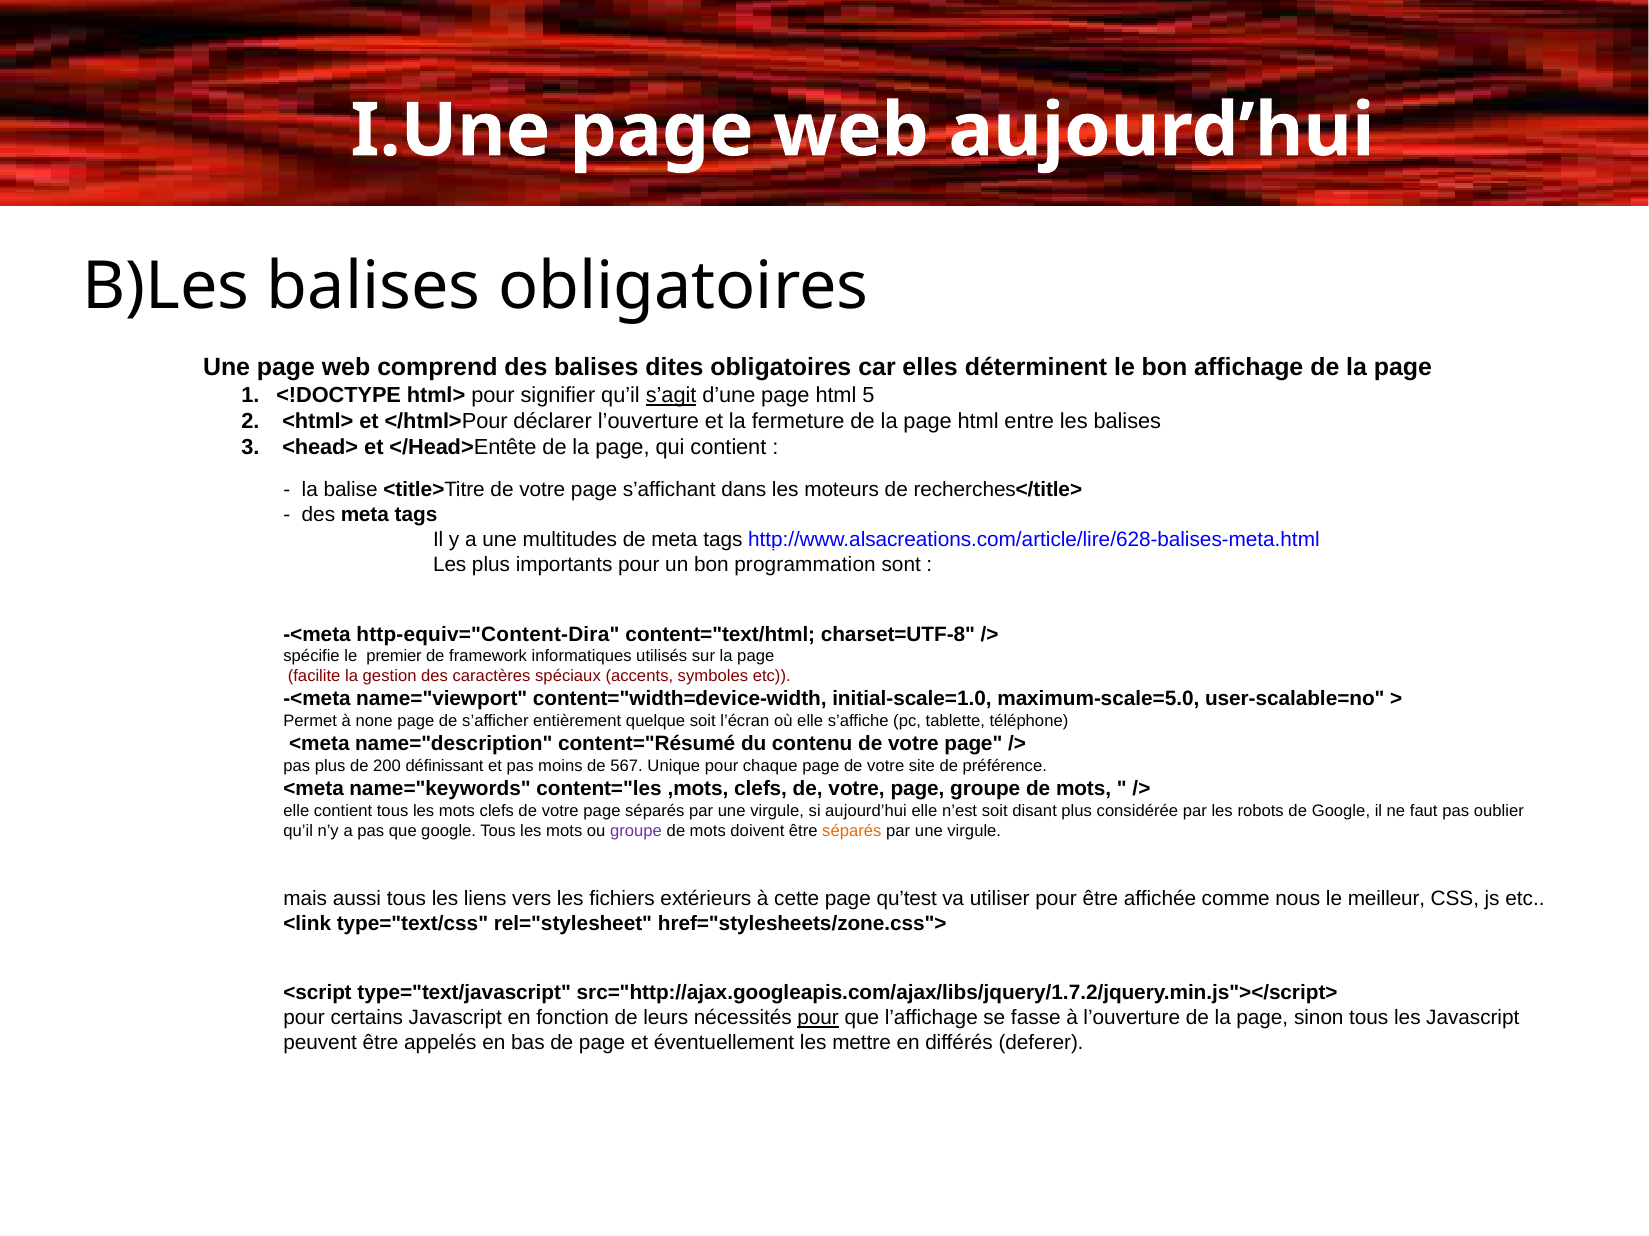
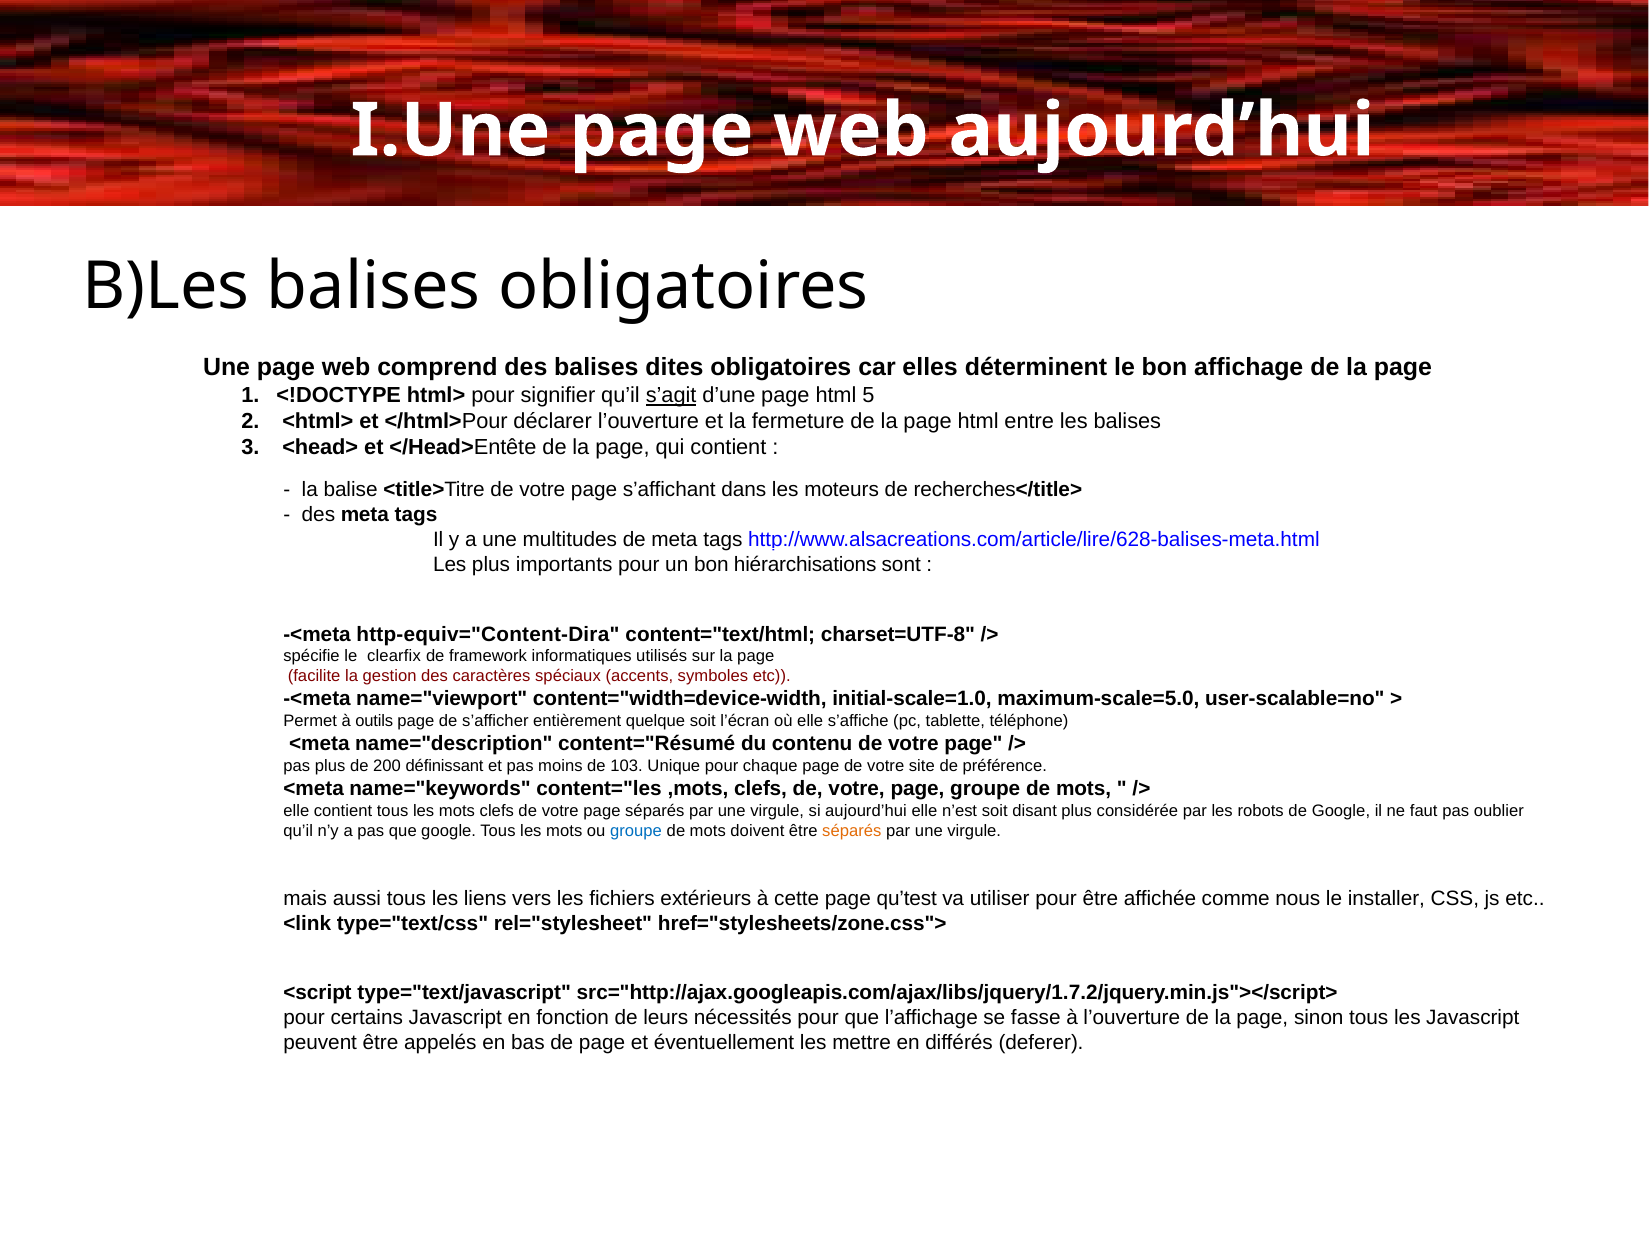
programmation: programmation -> hiérarchisations
premier: premier -> clearfix
none: none -> outils
567: 567 -> 103
groupe at (636, 831) colour: purple -> blue
meilleur: meilleur -> installer
pour at (818, 1019) underline: present -> none
